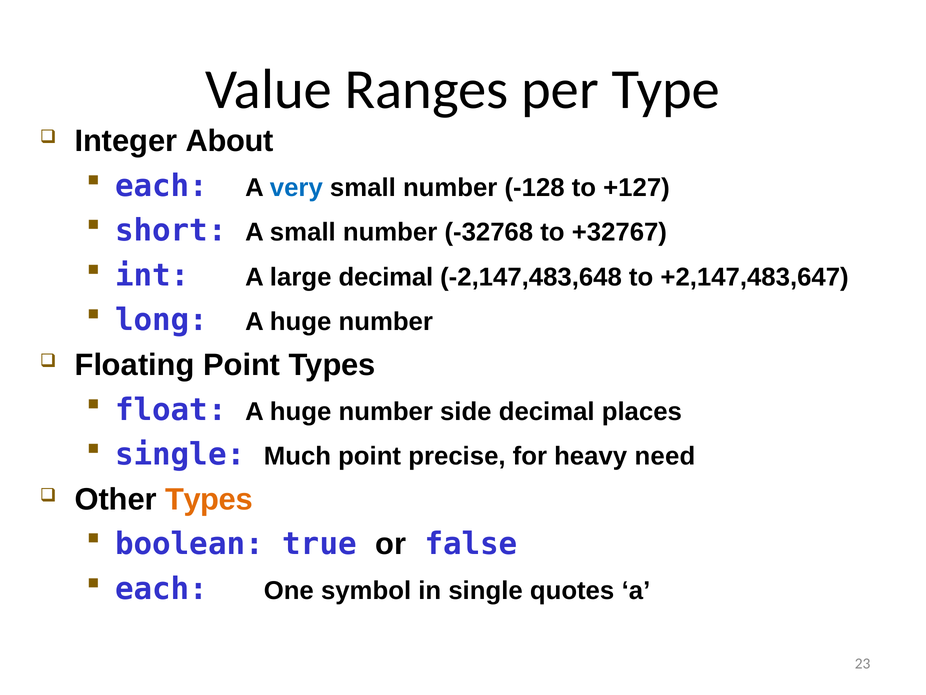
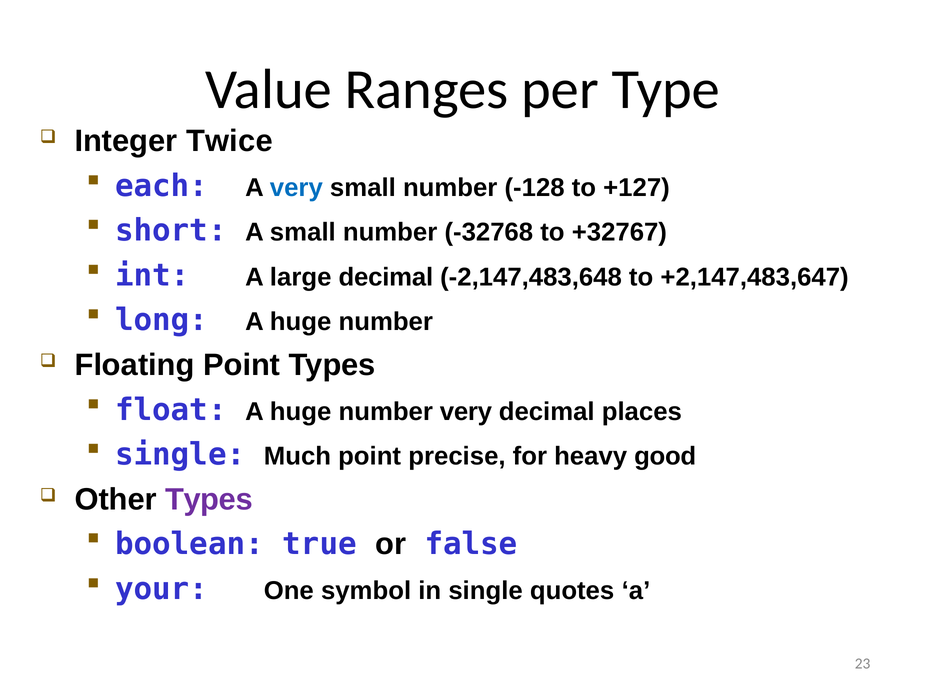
About: About -> Twice
number side: side -> very
need: need -> good
Types at (209, 499) colour: orange -> purple
each at (162, 589): each -> your
